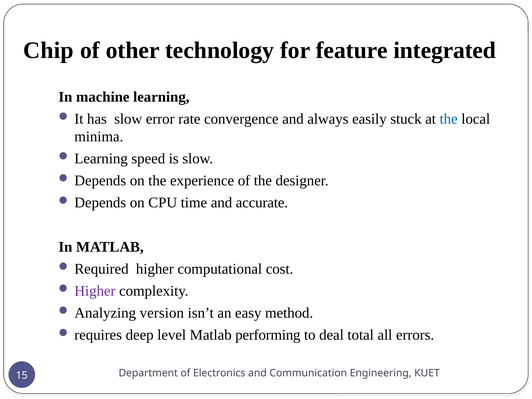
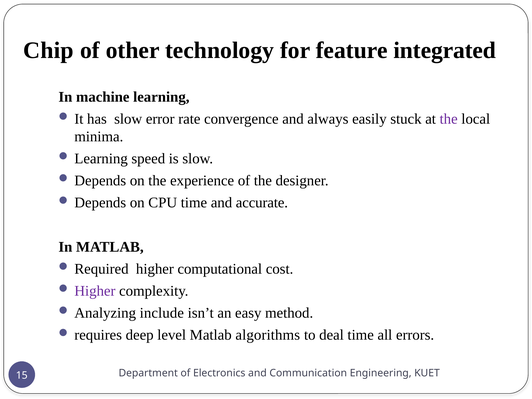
the at (449, 119) colour: blue -> purple
version: version -> include
performing: performing -> algorithms
deal total: total -> time
